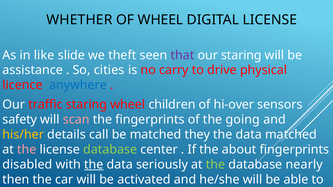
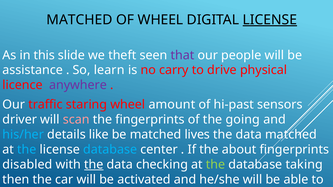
WHETHER at (79, 20): WHETHER -> MATCHED
LICENSE at (270, 20) underline: none -> present
like: like -> this
our staring: staring -> people
cities: cities -> learn
anywhere colour: blue -> purple
children: children -> amount
hi-over: hi-over -> hi-past
safety: safety -> driver
his/her colour: yellow -> light blue
call: call -> like
they: they -> lives
the at (27, 150) colour: pink -> light blue
database at (110, 150) colour: light green -> light blue
seriously: seriously -> checking
nearly: nearly -> taking
